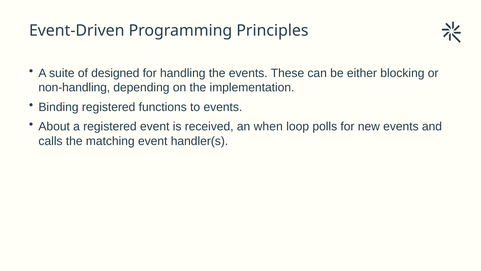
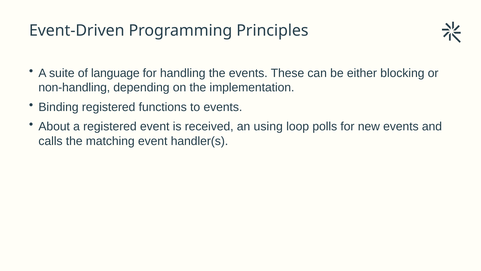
designed: designed -> language
when: when -> using
